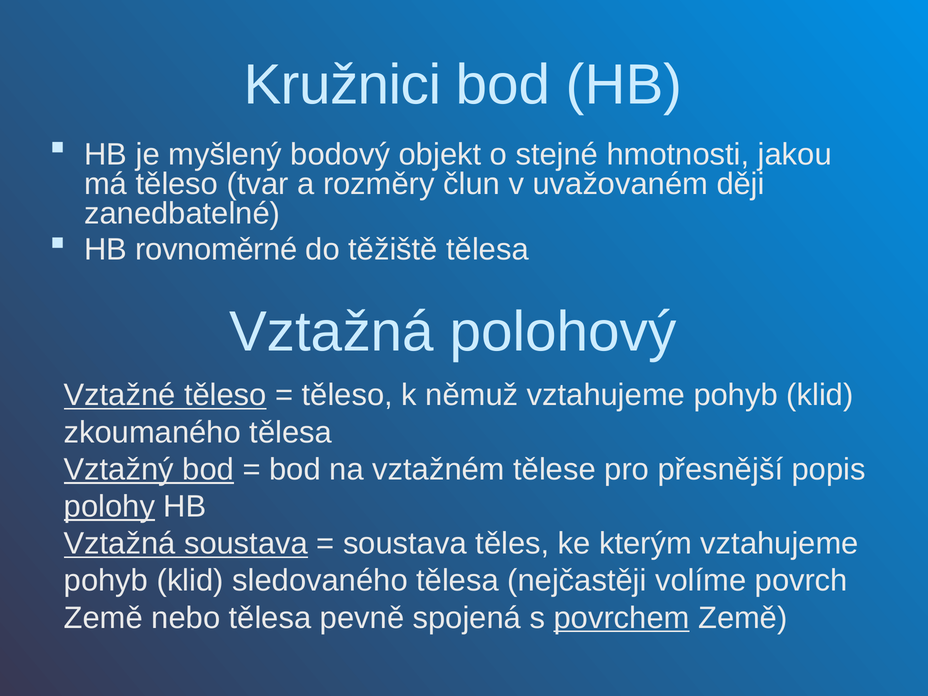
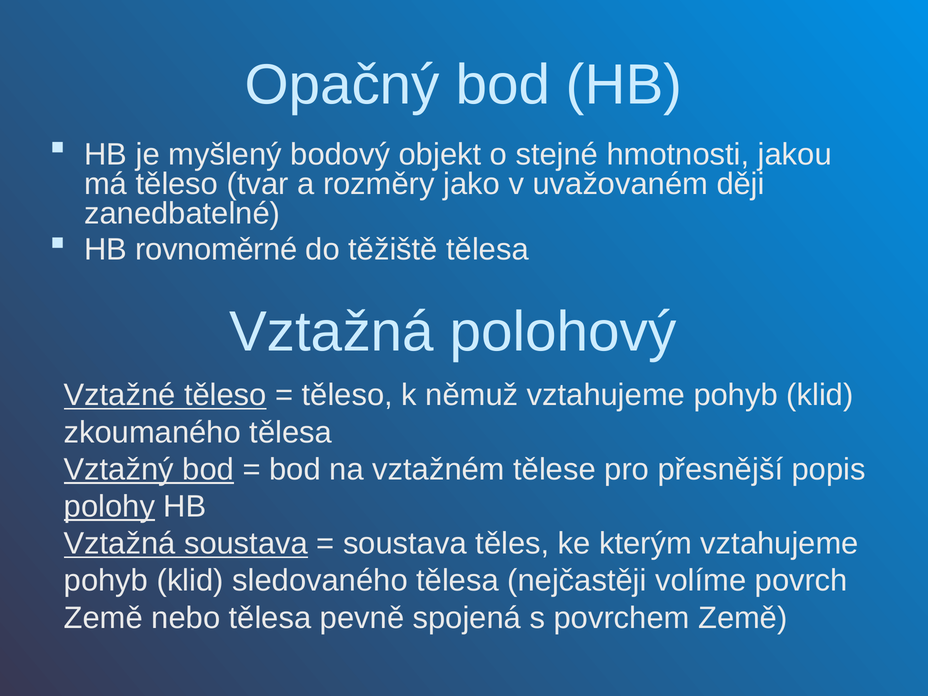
Kružnici: Kružnici -> Opačný
člun: člun -> jako
povrchem underline: present -> none
